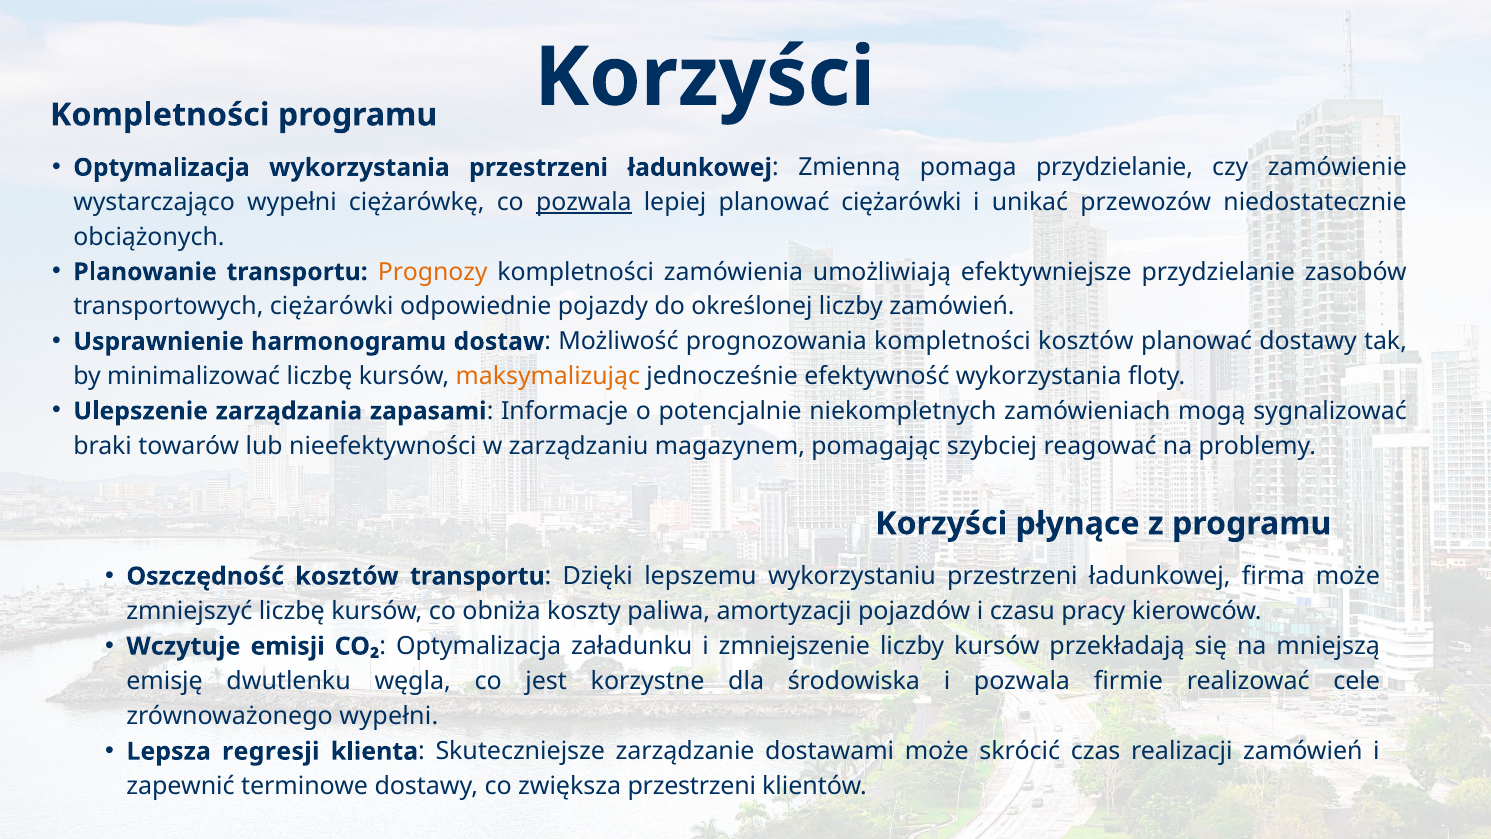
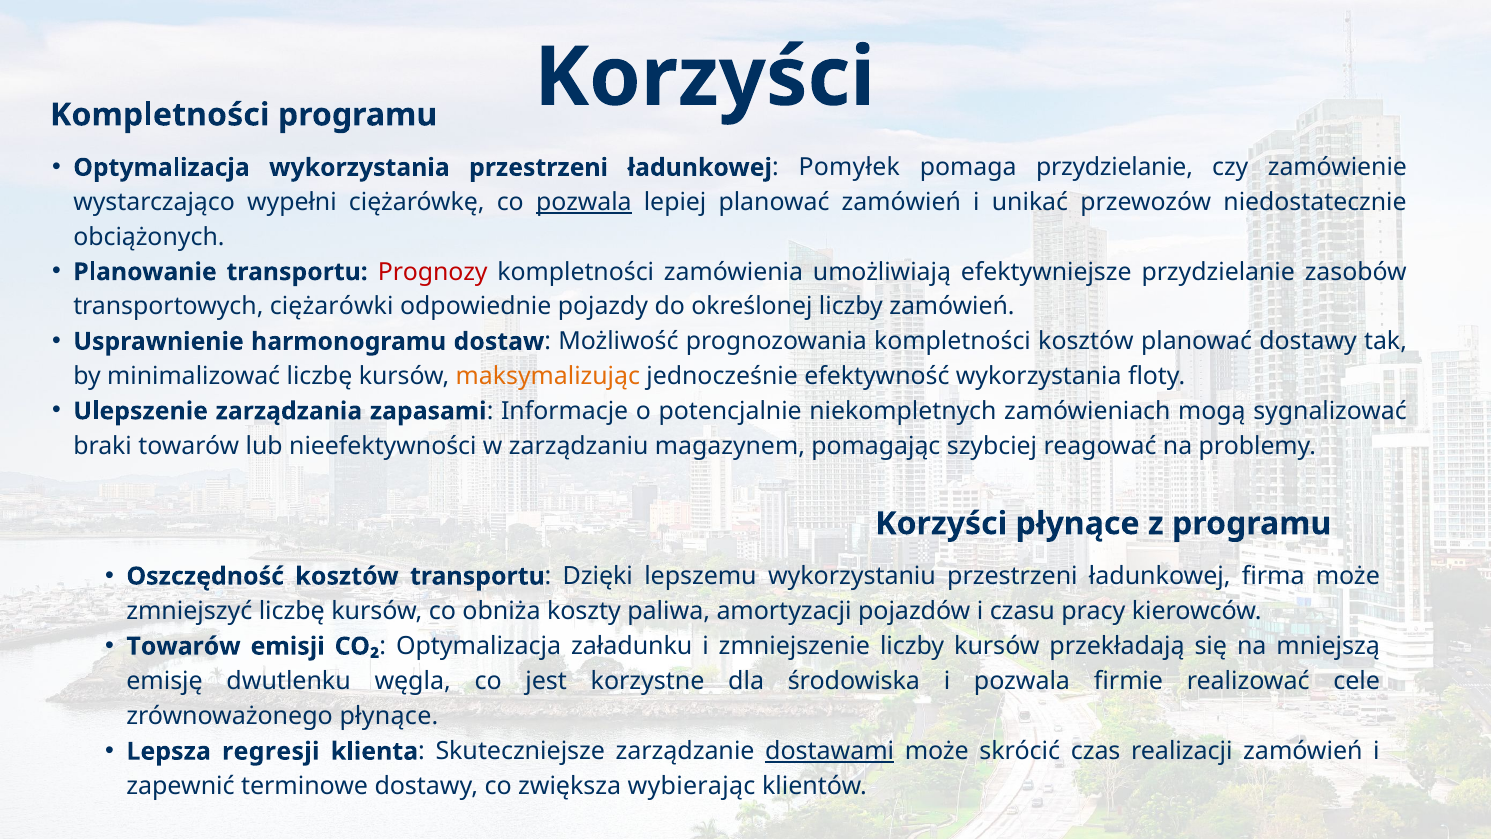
Zmienną: Zmienną -> Pomyłek
planować ciężarówki: ciężarówki -> zamówień
Prognozy colour: orange -> red
Wczytuje at (183, 646): Wczytuje -> Towarów
zrównoważonego wypełni: wypełni -> płynące
dostawami underline: none -> present
zwiększa przestrzeni: przestrzeni -> wybierając
